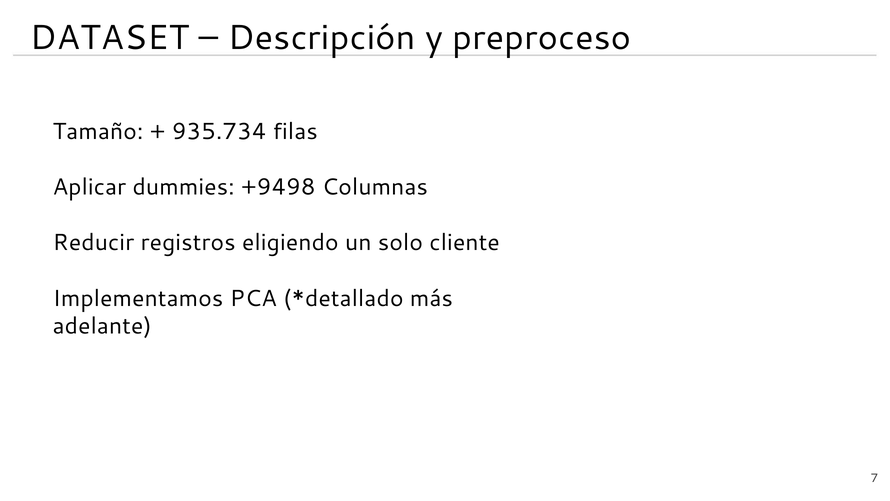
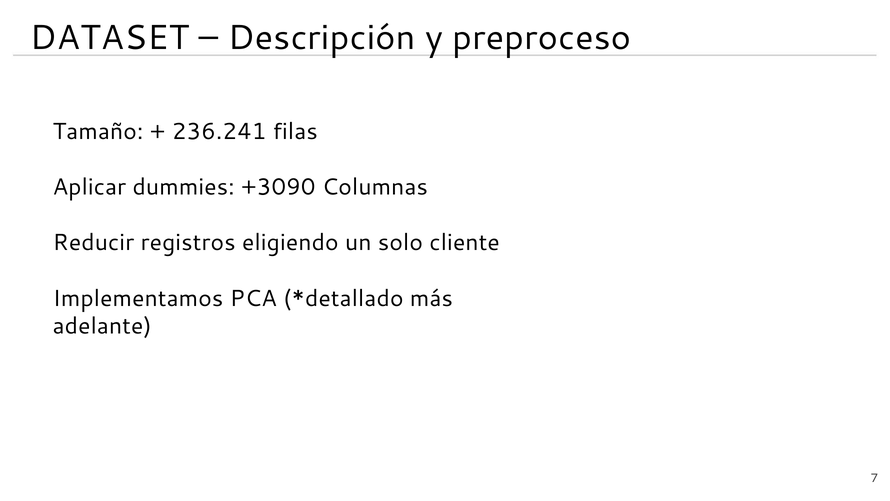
935.734: 935.734 -> 236.241
+9498: +9498 -> +3090
